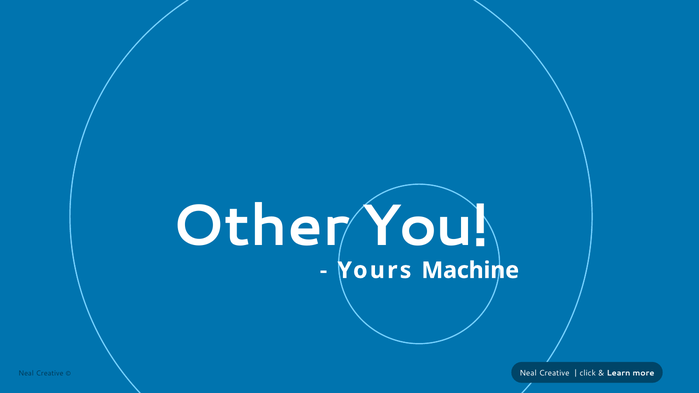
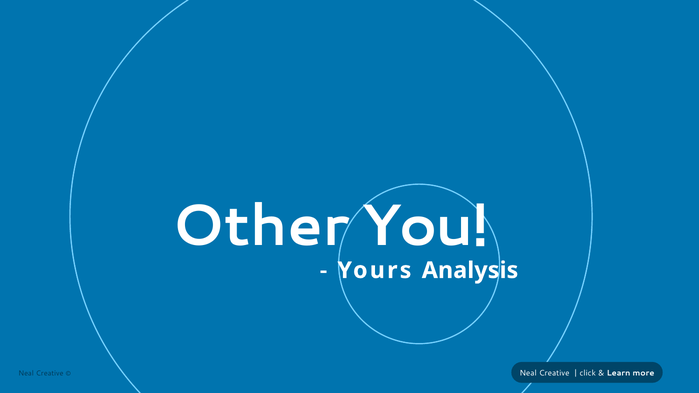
Machine: Machine -> Analysis
